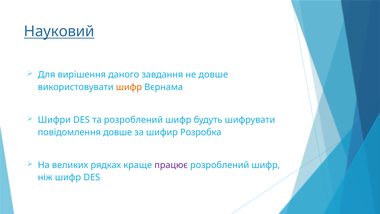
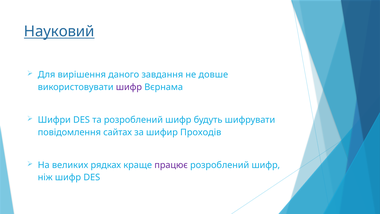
шифр at (129, 87) colour: orange -> purple
повідомлення довше: довше -> сайтах
Розробка: Розробка -> Проходів
